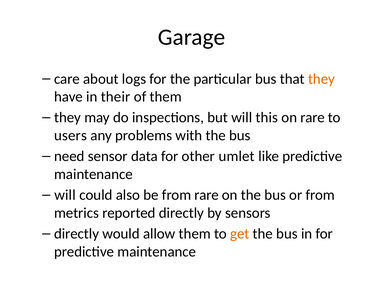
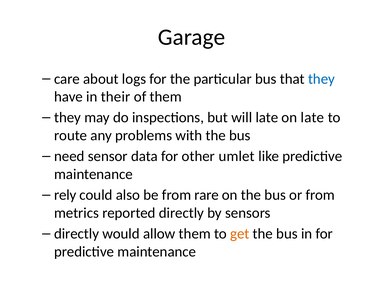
they at (321, 79) colour: orange -> blue
will this: this -> late
on rare: rare -> late
users: users -> route
will at (65, 195): will -> rely
